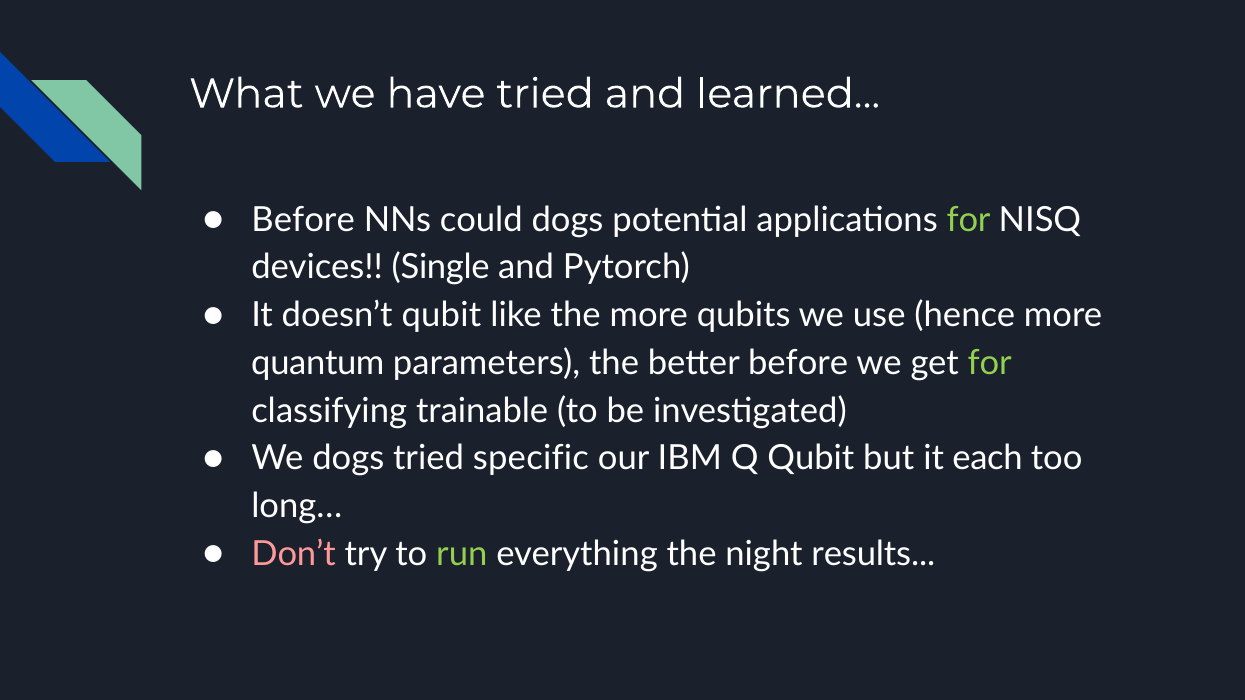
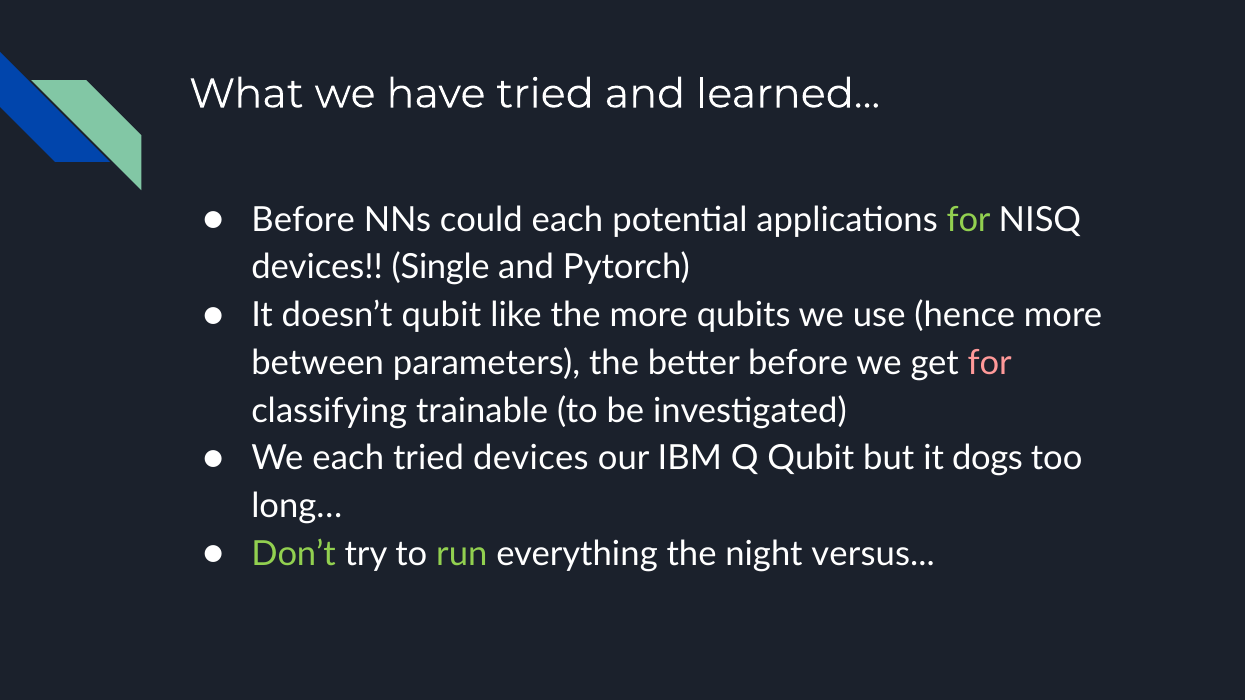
could dogs: dogs -> each
quantum: quantum -> between
for at (990, 363) colour: light green -> pink
We dogs: dogs -> each
tried specific: specific -> devices
each: each -> dogs
Don’t colour: pink -> light green
results: results -> versus
